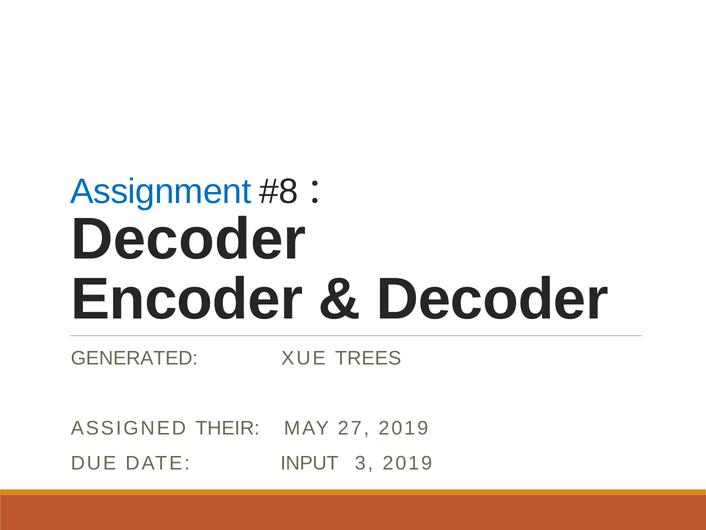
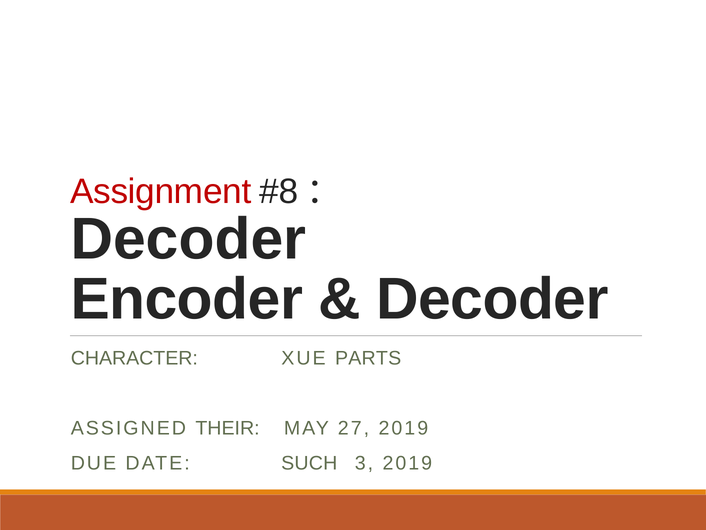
Assignment colour: blue -> red
GENERATED: GENERATED -> CHARACTER
TREES: TREES -> PARTS
INPUT: INPUT -> SUCH
